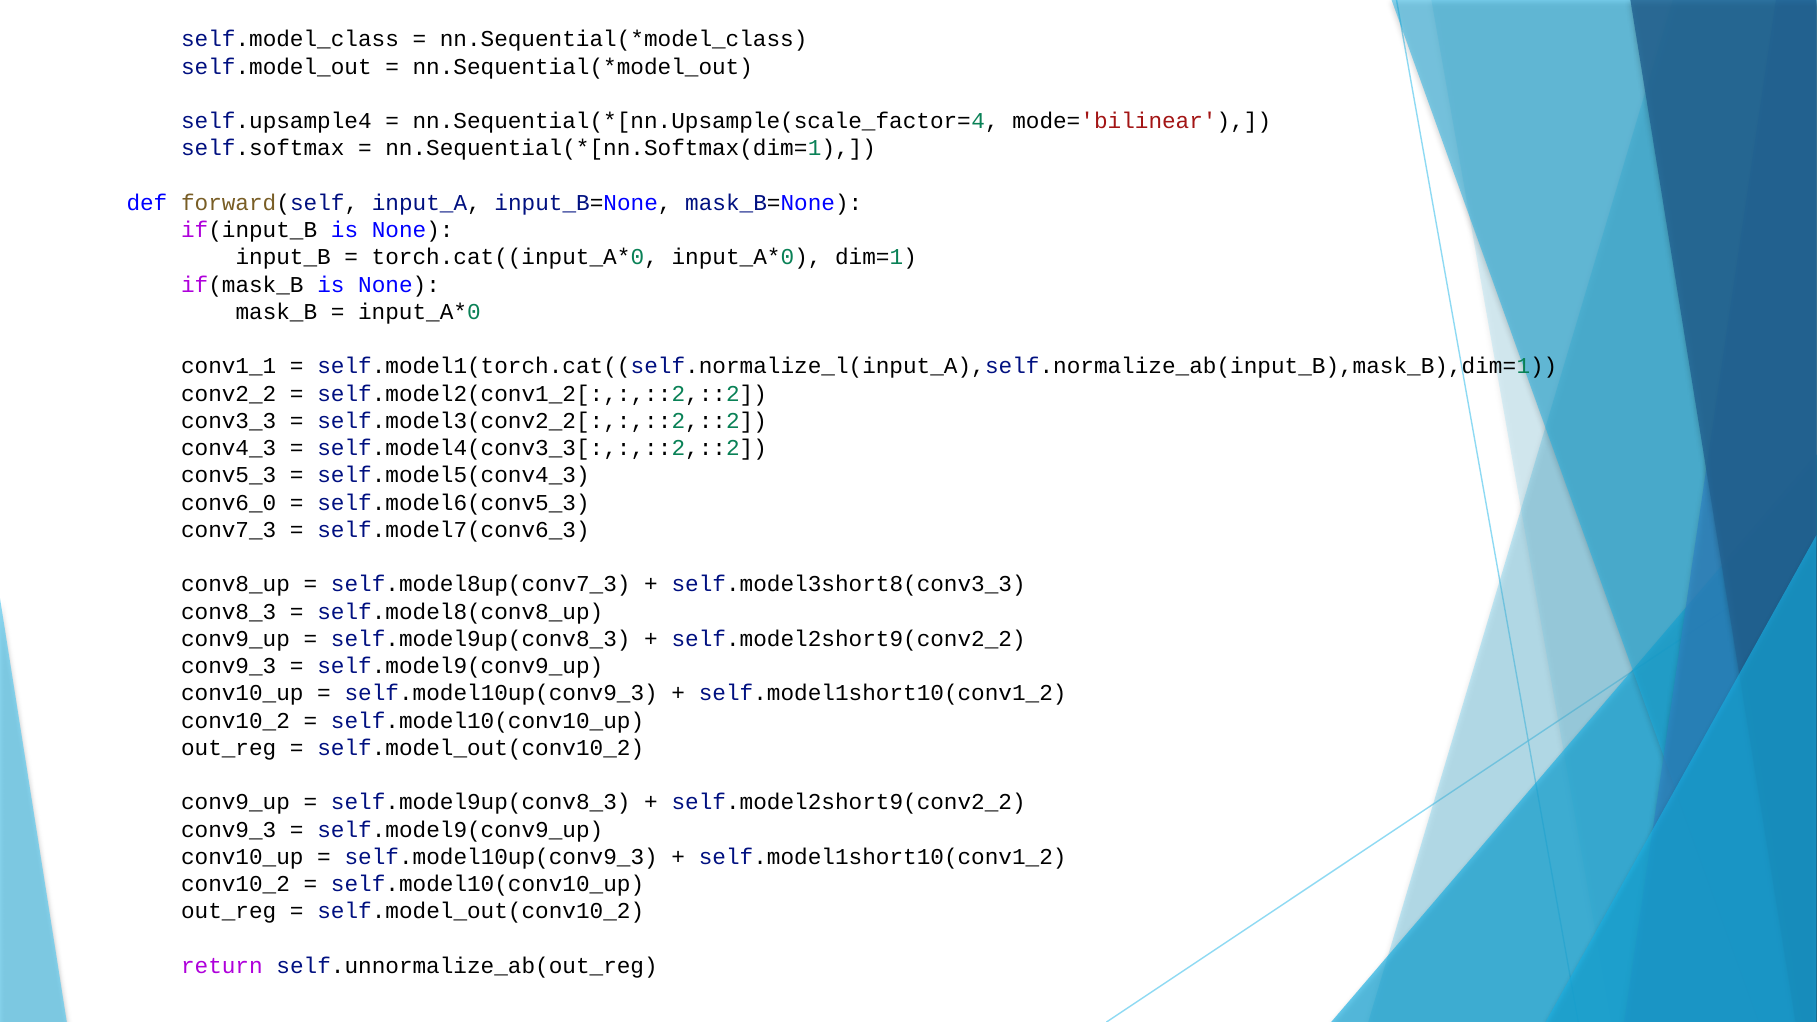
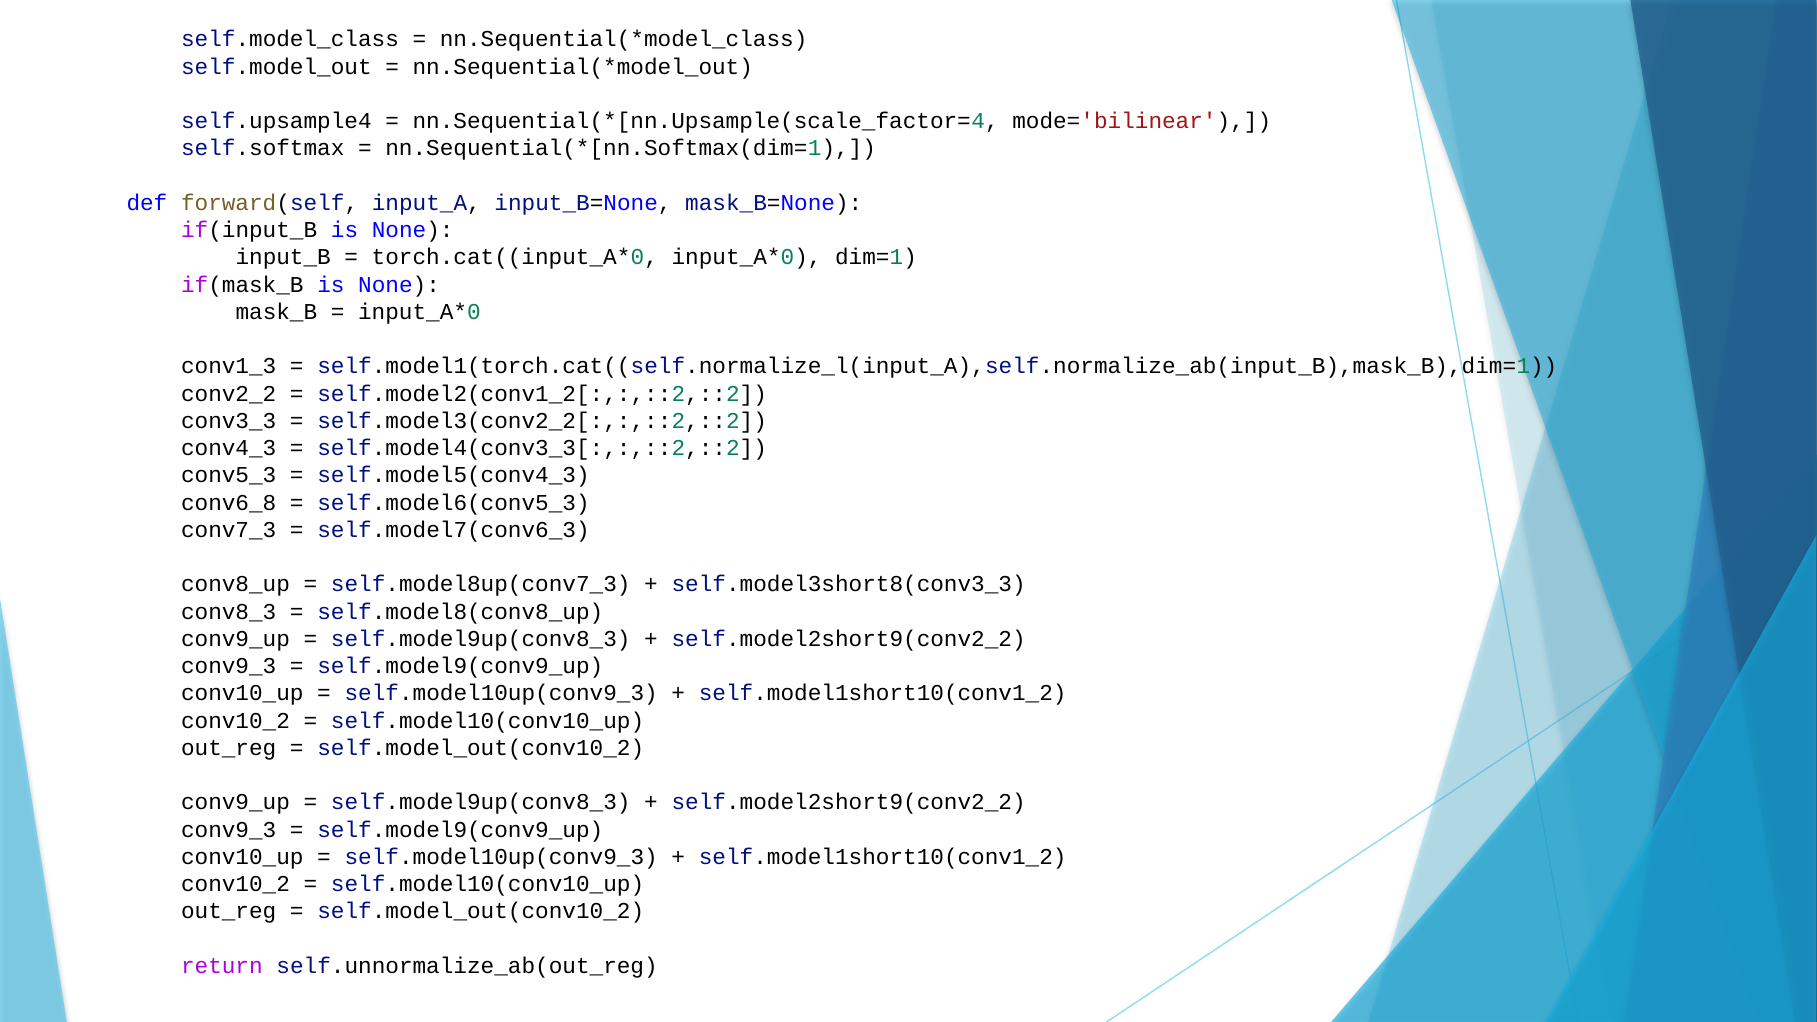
conv1_1: conv1_1 -> conv1_3
conv6_0: conv6_0 -> conv6_8
